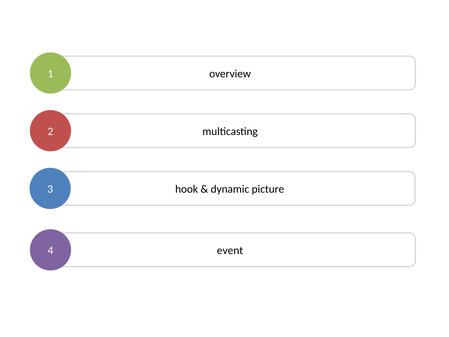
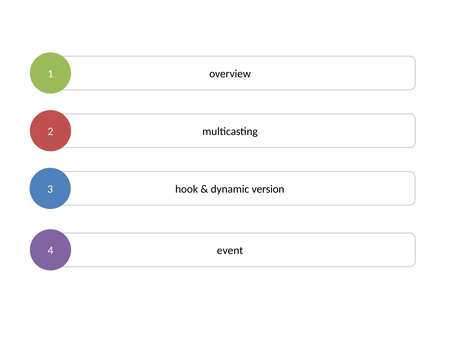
picture: picture -> version
